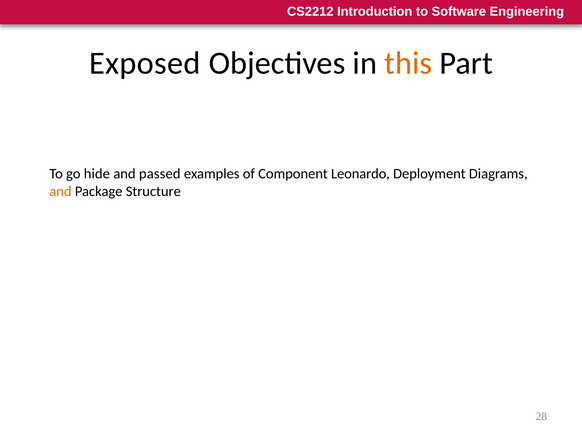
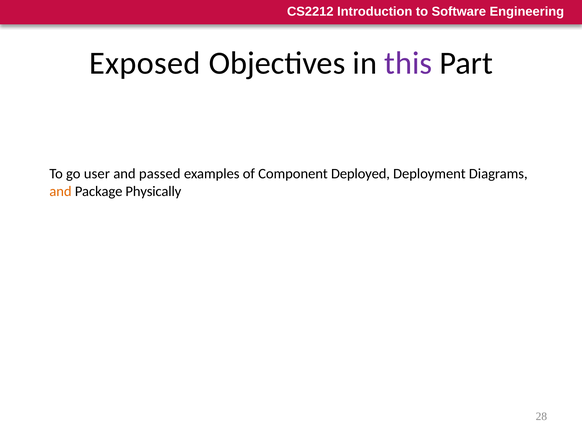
this colour: orange -> purple
hide: hide -> user
Leonardo: Leonardo -> Deployed
Structure: Structure -> Physically
